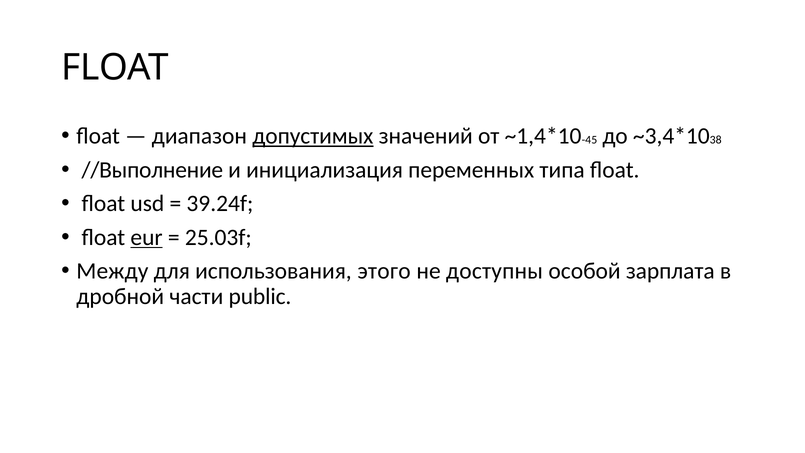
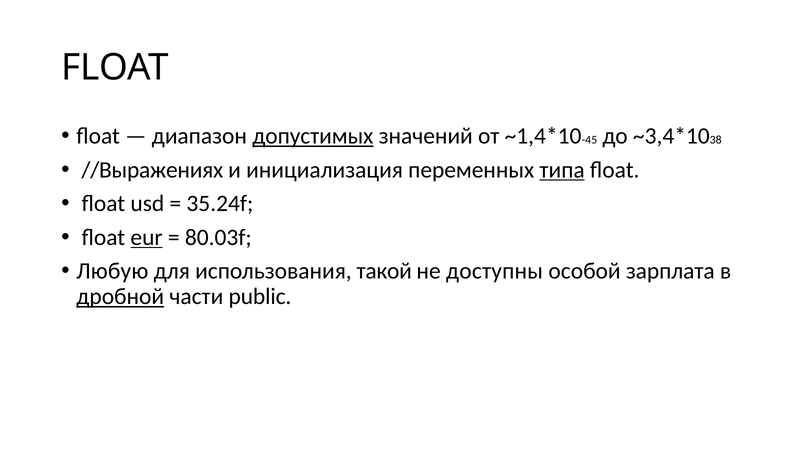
//Выполнение: //Выполнение -> //Выражениях
типа underline: none -> present
39.24f: 39.24f -> 35.24f
25.03f: 25.03f -> 80.03f
Между: Между -> Любую
этого: этого -> такой
дробной underline: none -> present
